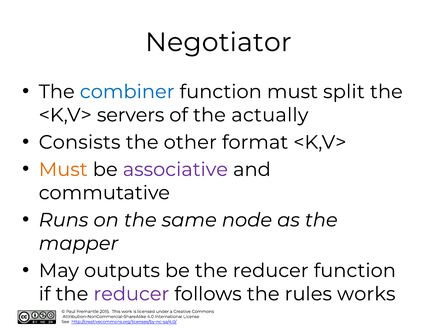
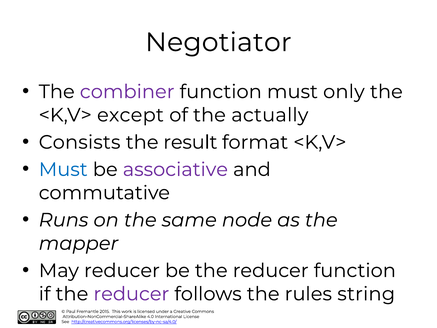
combiner colour: blue -> purple
split: split -> only
servers: servers -> except
other: other -> result
Must at (63, 169) colour: orange -> blue
May outputs: outputs -> reducer
works: works -> string
